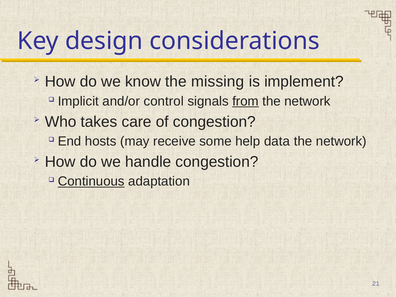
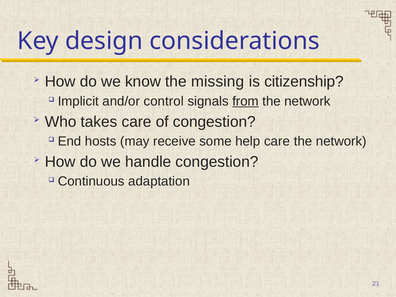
implement: implement -> citizenship
help data: data -> care
Continuous underline: present -> none
